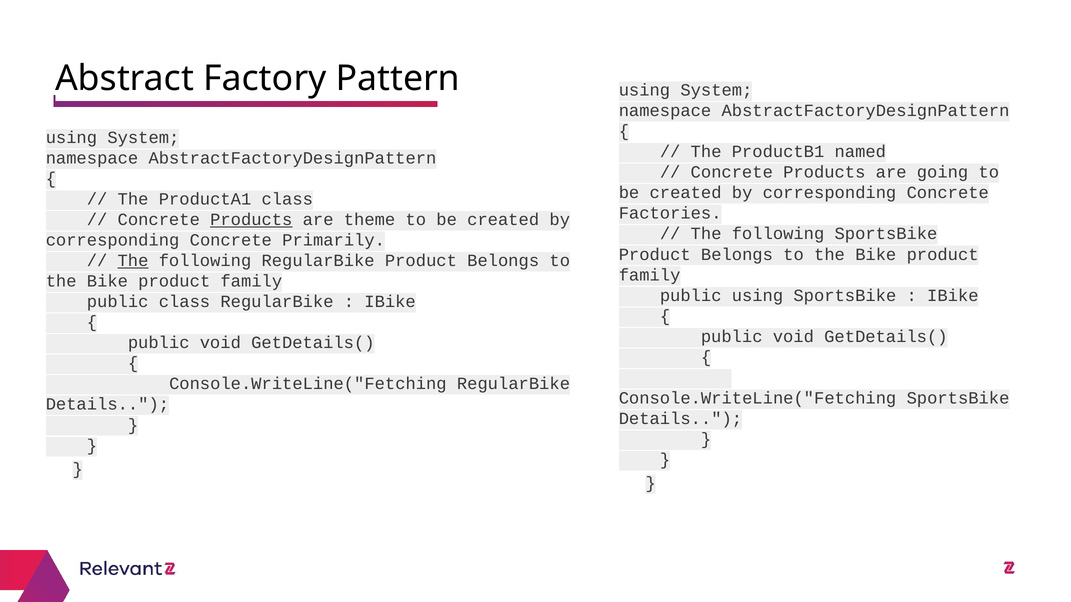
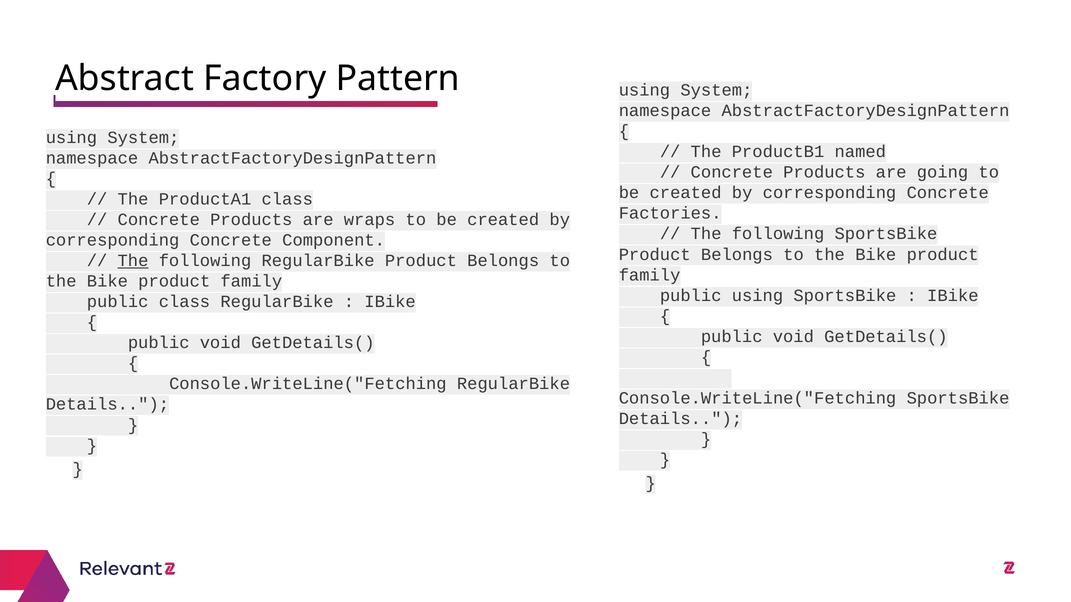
Products at (251, 220) underline: present -> none
theme: theme -> wraps
Primarily: Primarily -> Component
